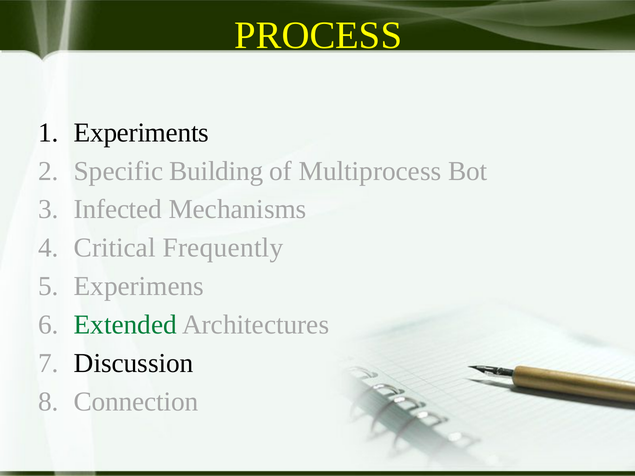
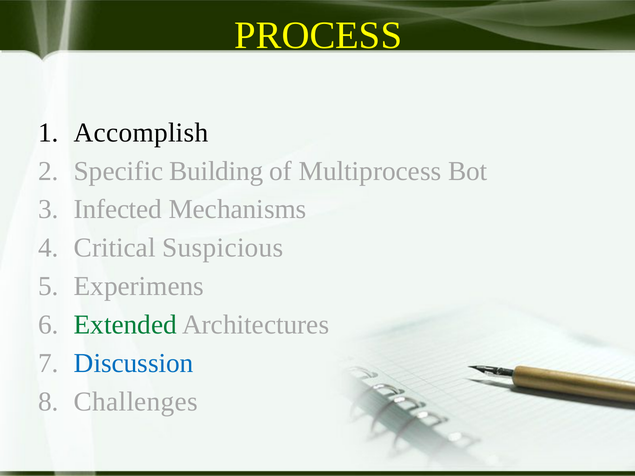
Experiments: Experiments -> Accomplish
Frequently: Frequently -> Suspicious
Discussion colour: black -> blue
Connection: Connection -> Challenges
